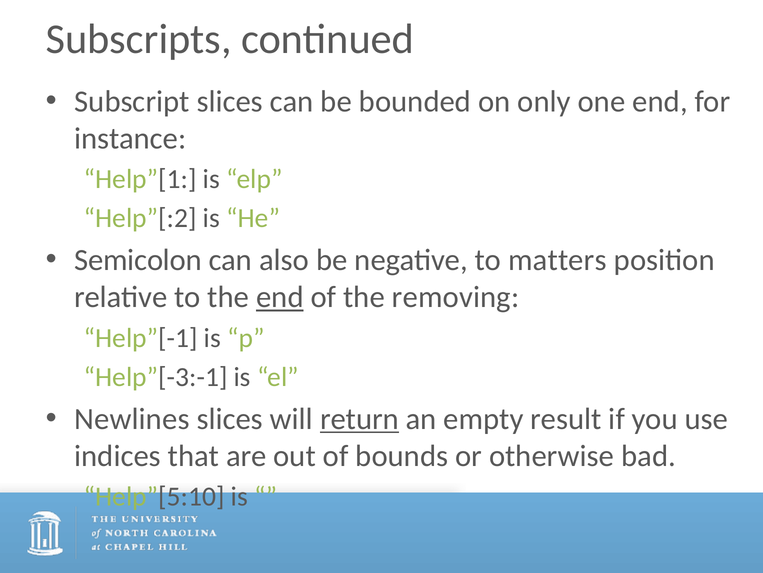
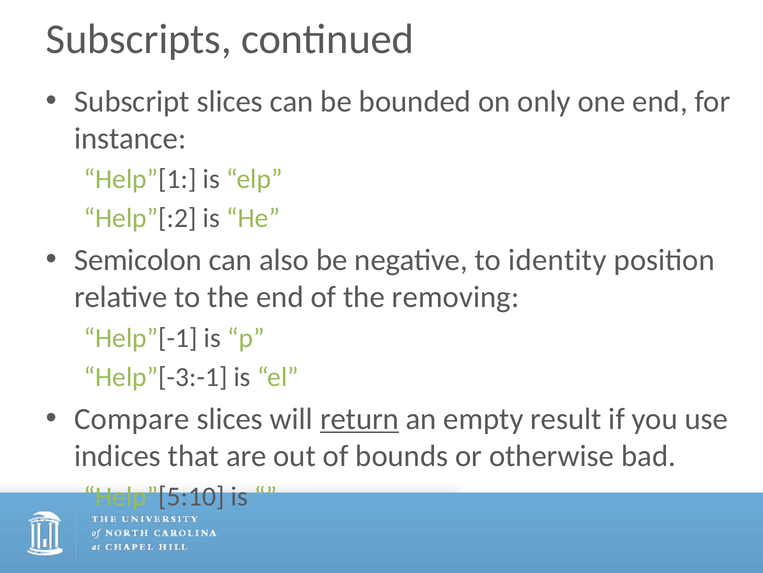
matters: matters -> identity
end at (280, 297) underline: present -> none
Newlines: Newlines -> Compare
